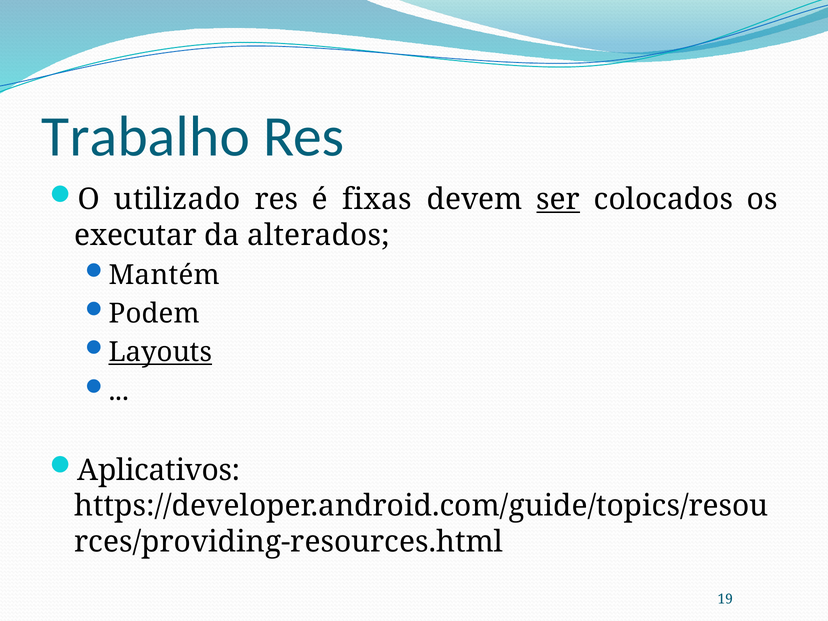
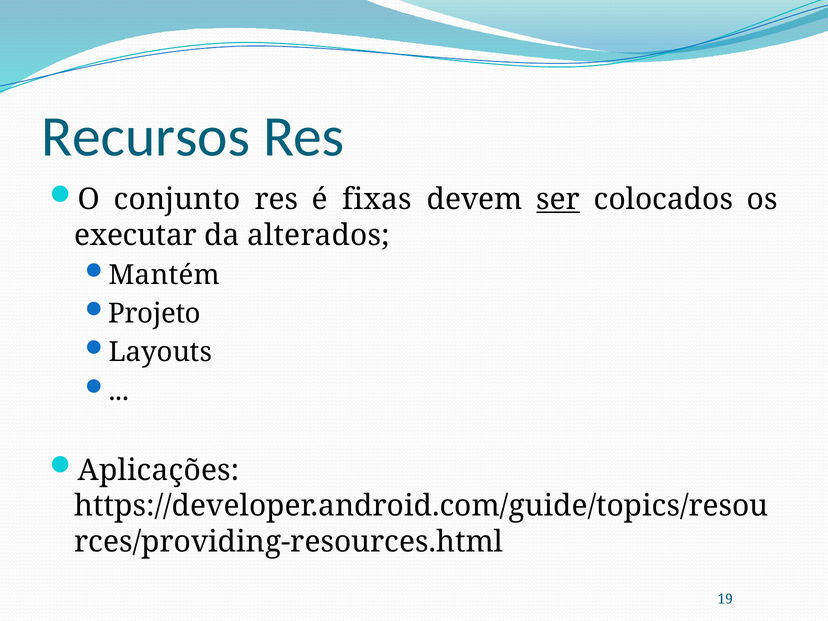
Trabalho: Trabalho -> Recursos
utilizado: utilizado -> conjunto
Podem: Podem -> Projeto
Layouts underline: present -> none
Aplicativos: Aplicativos -> Aplicações
